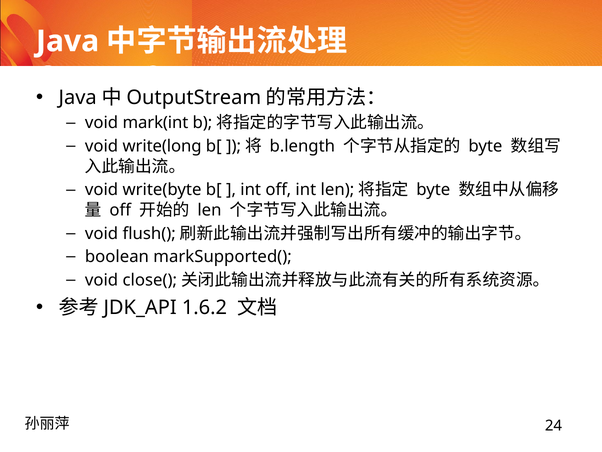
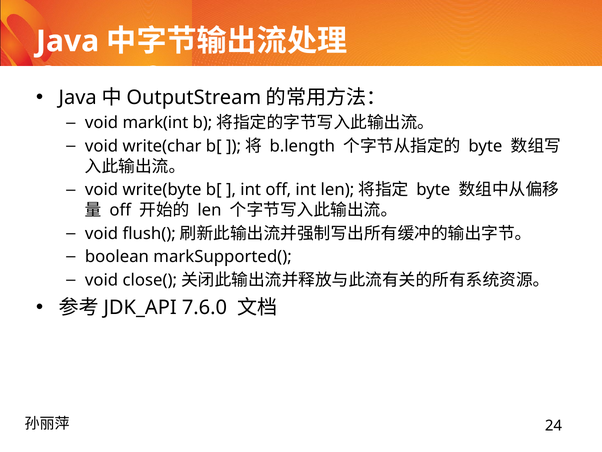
write(long: write(long -> write(char
1.6.2: 1.6.2 -> 7.6.0
